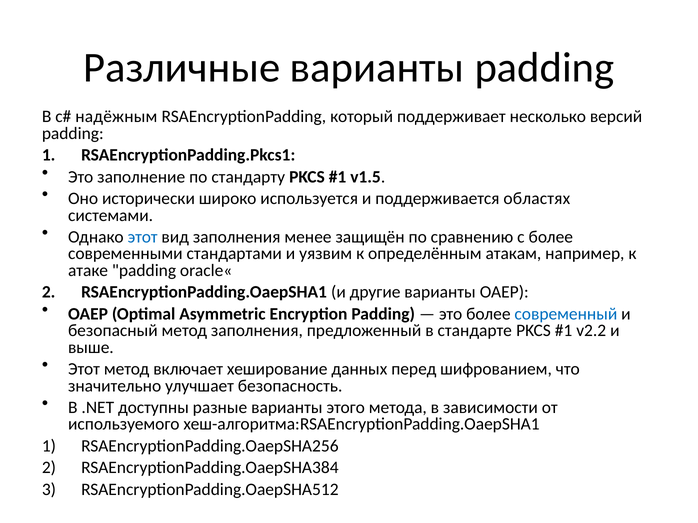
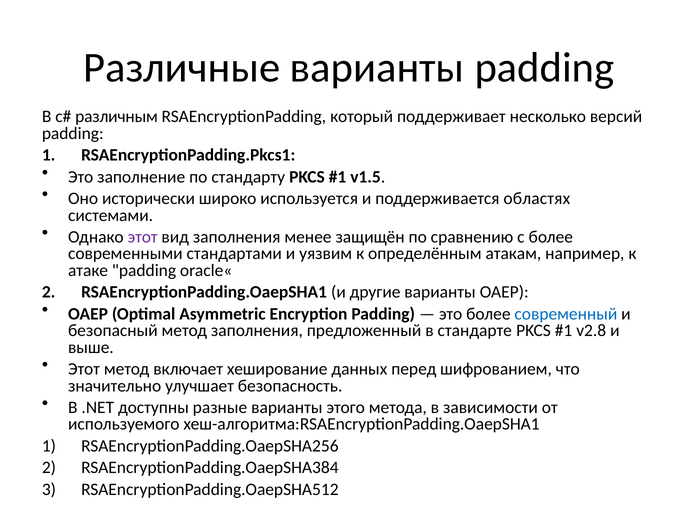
надёжным: надёжным -> различным
этот at (143, 237) colour: blue -> purple
v2.2: v2.2 -> v2.8
